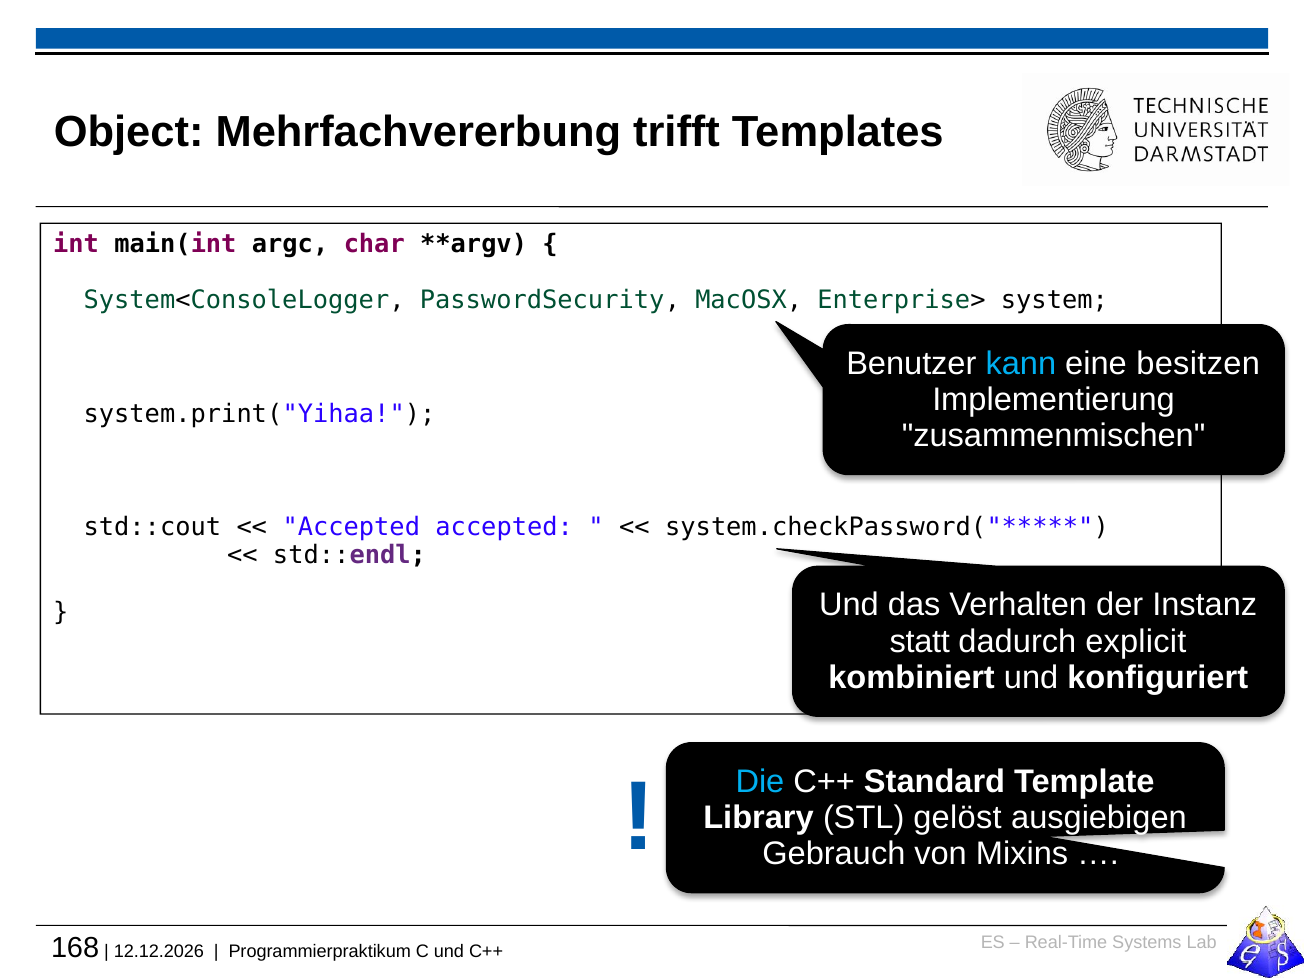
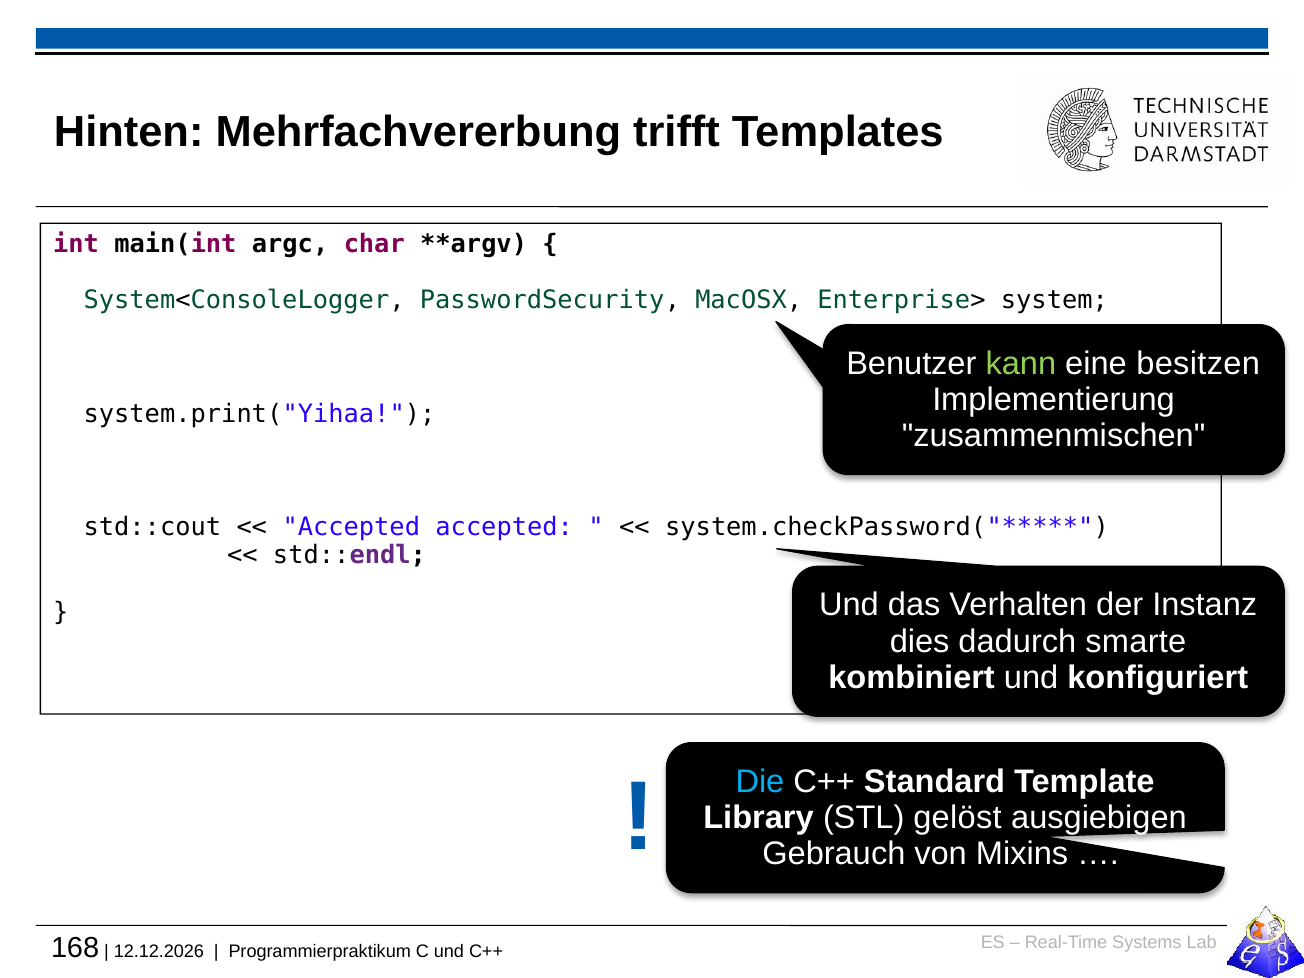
Object: Object -> Hinten
kann colour: light blue -> light green
statt: statt -> dies
explicit: explicit -> smarte
